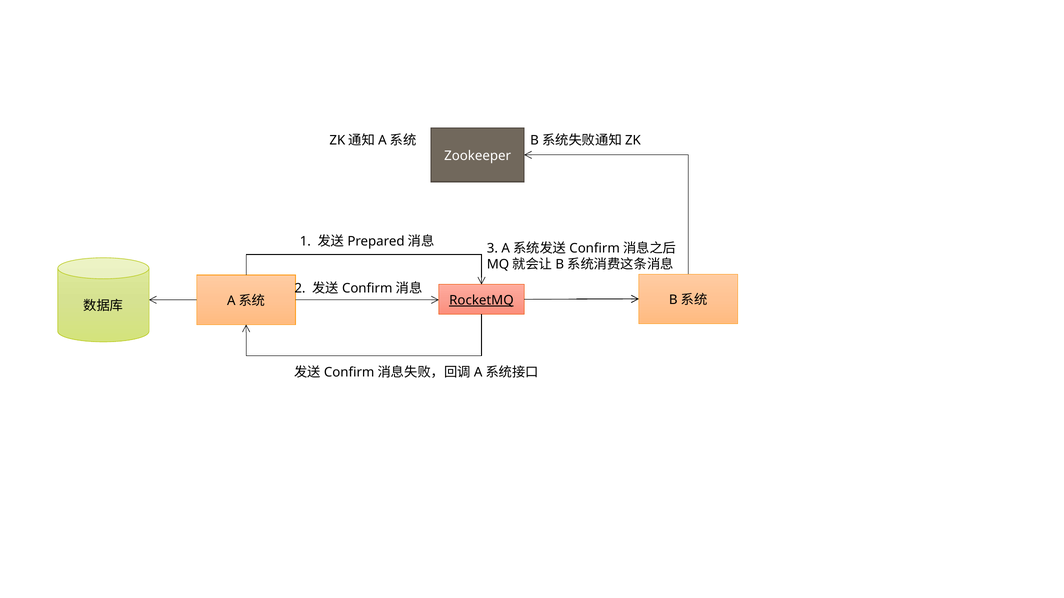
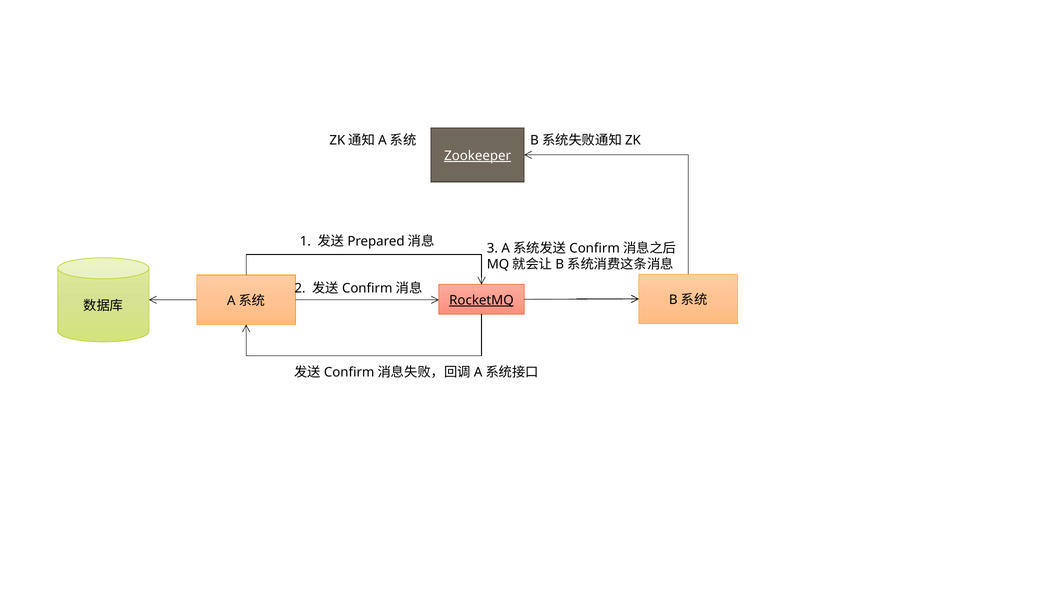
Zookeeper underline: none -> present
